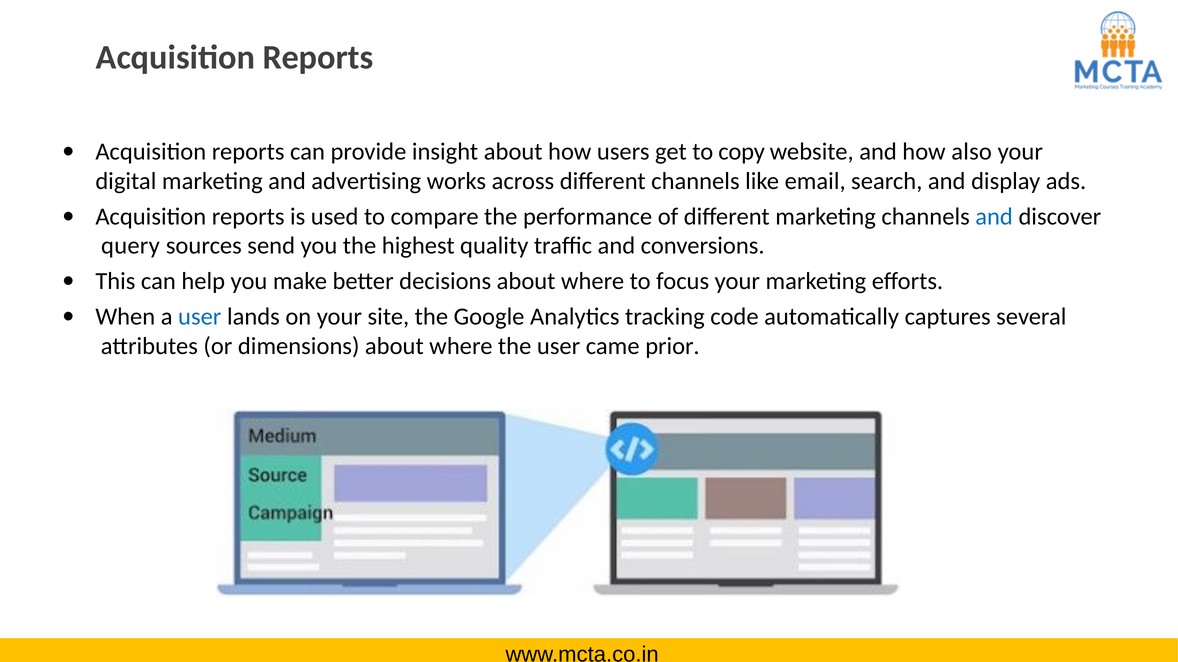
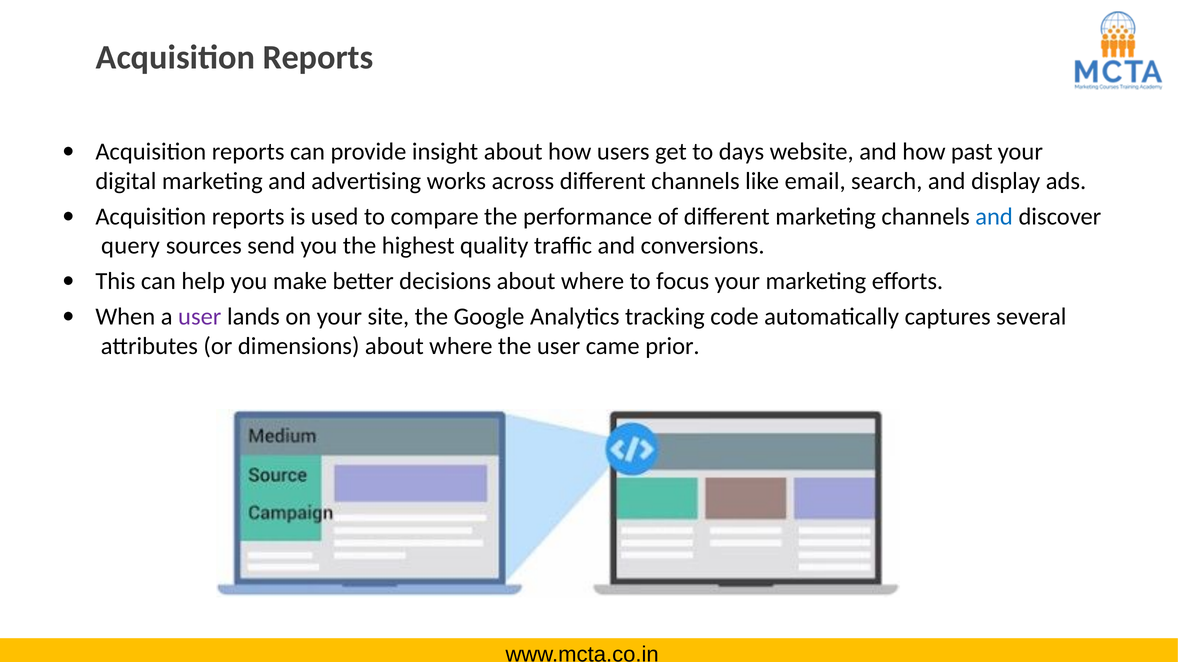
copy: copy -> days
also: also -> past
user at (200, 317) colour: blue -> purple
